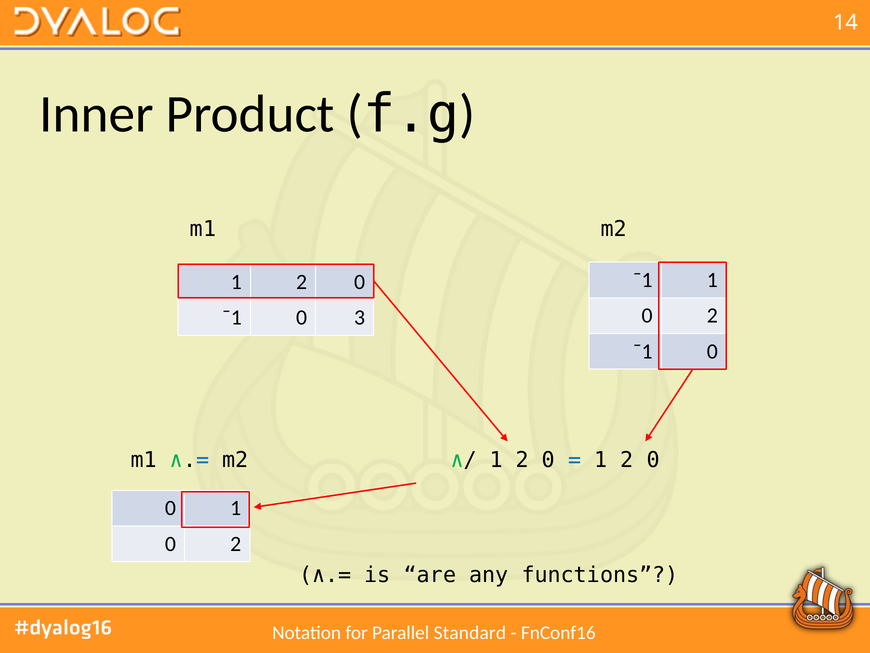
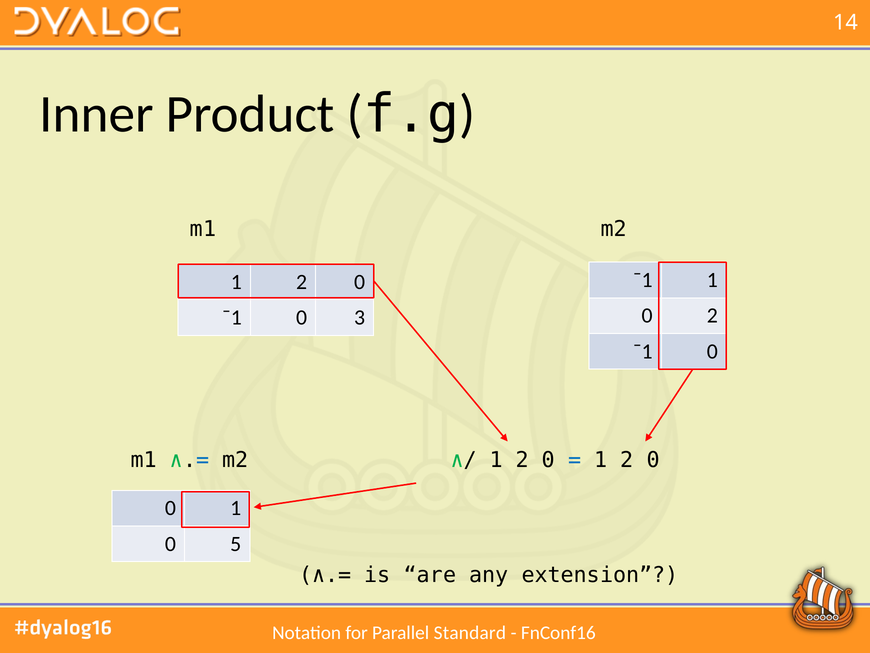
2 at (236, 544): 2 -> 5
functions: functions -> extension
